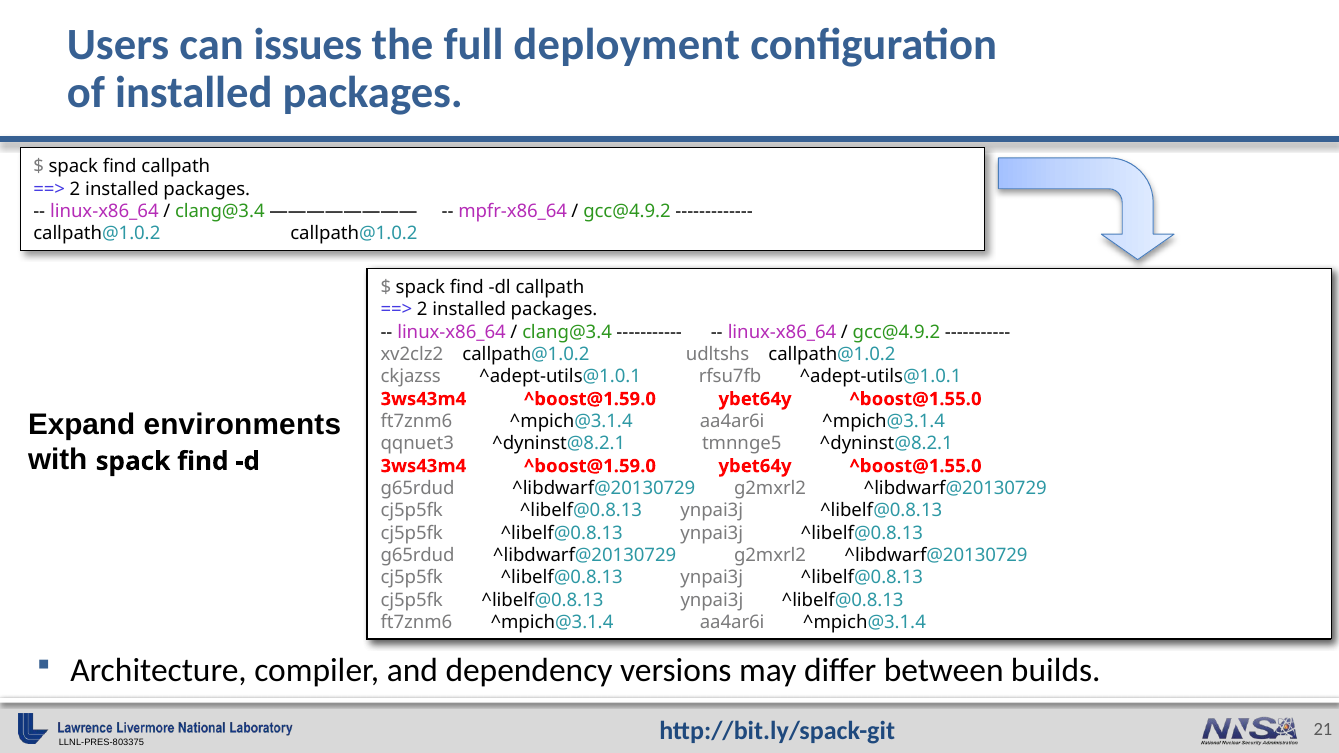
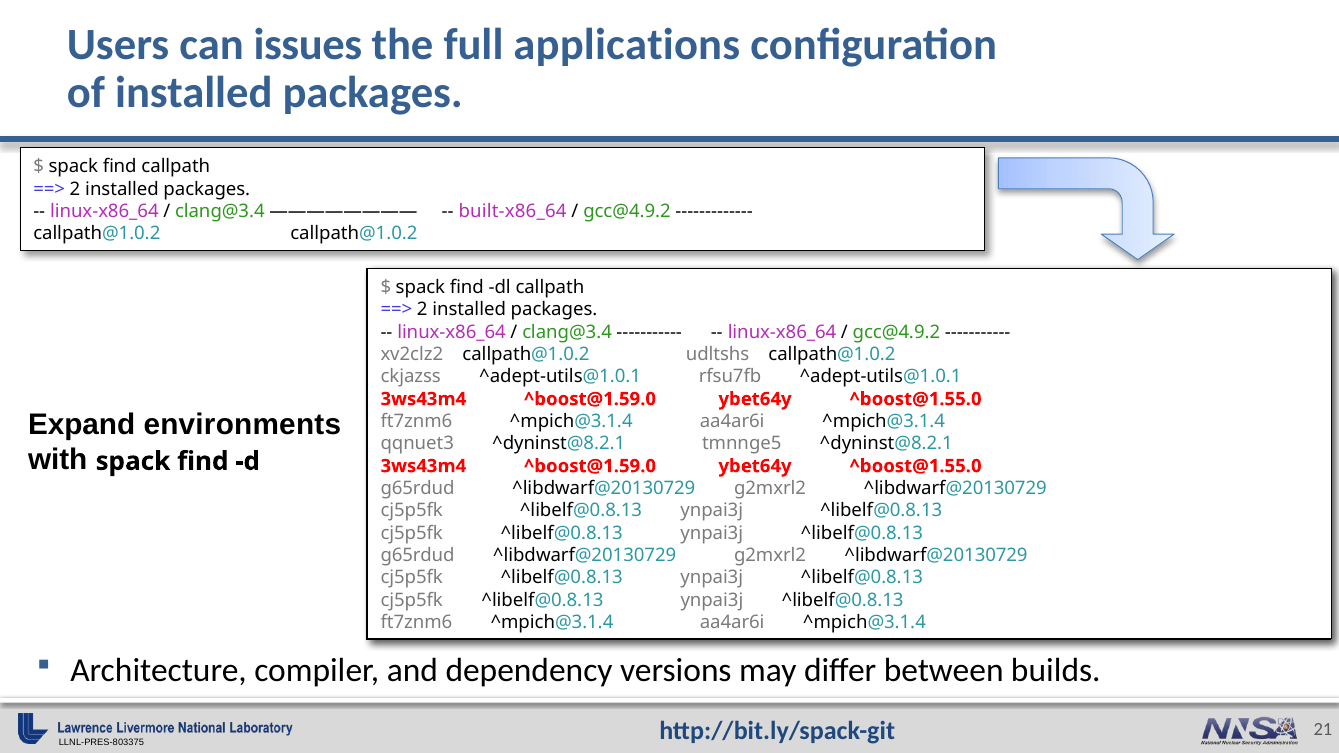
deployment: deployment -> applications
mpfr-x86_64: mpfr-x86_64 -> built-x86_64
